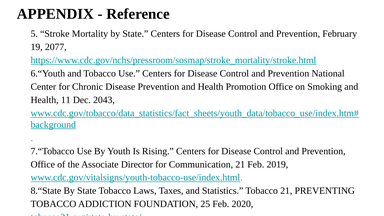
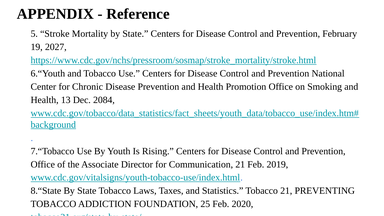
2077: 2077 -> 2027
11: 11 -> 13
2043: 2043 -> 2084
